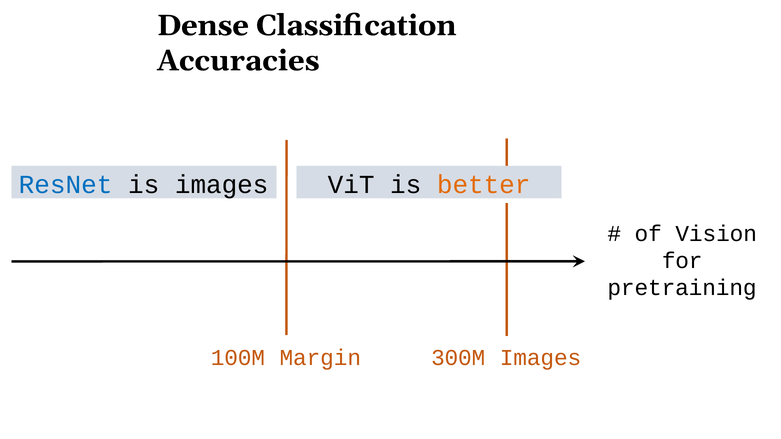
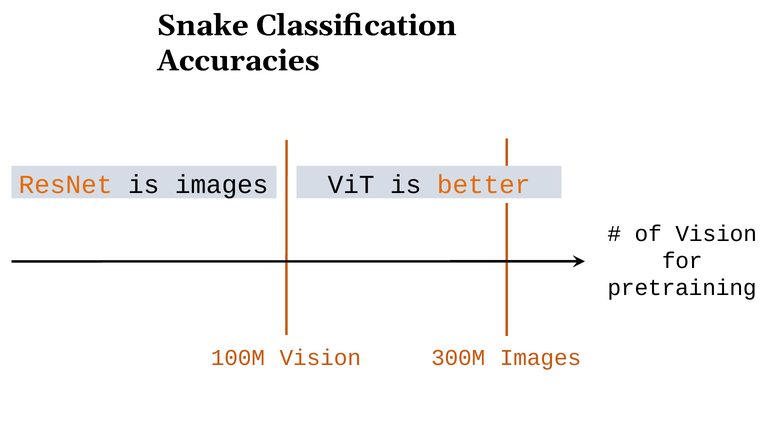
Dense: Dense -> Snake
ResNet colour: blue -> orange
100M Margin: Margin -> Vision
